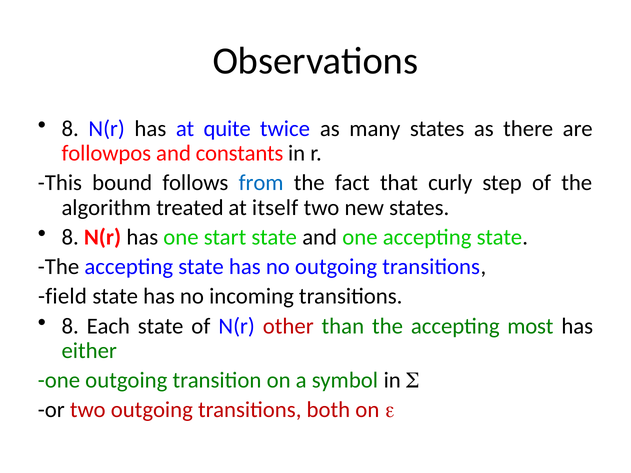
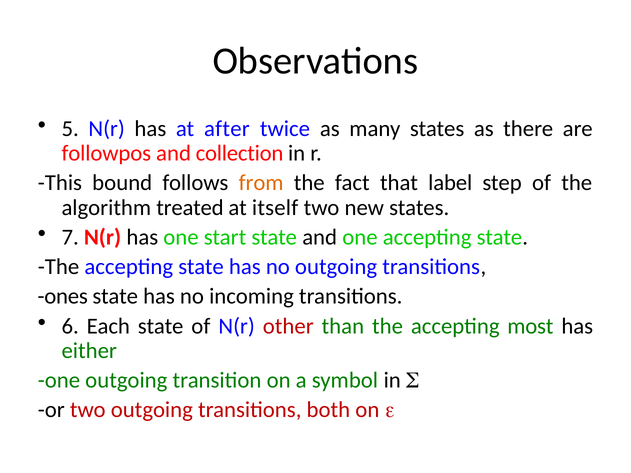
8 at (70, 129): 8 -> 5
quite: quite -> after
constants: constants -> collection
from colour: blue -> orange
curly: curly -> label
8 at (70, 237): 8 -> 7
field: field -> ones
8 at (70, 326): 8 -> 6
